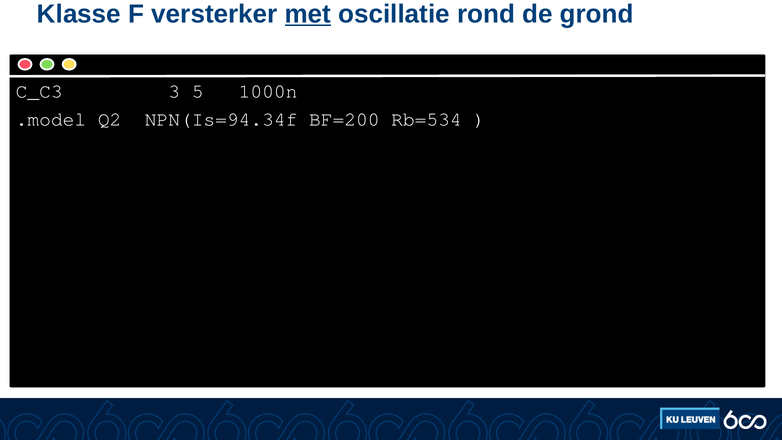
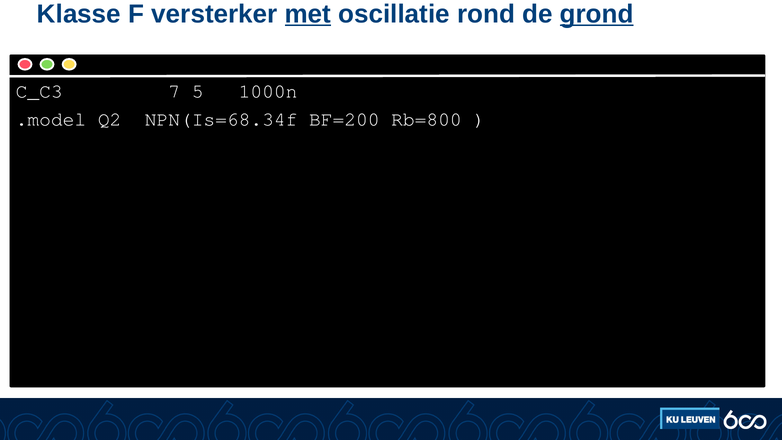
grond underline: none -> present
3: 3 -> 7
NPN(Is=94.34f: NPN(Is=94.34f -> NPN(Is=68.34f
Rb=534: Rb=534 -> Rb=800
